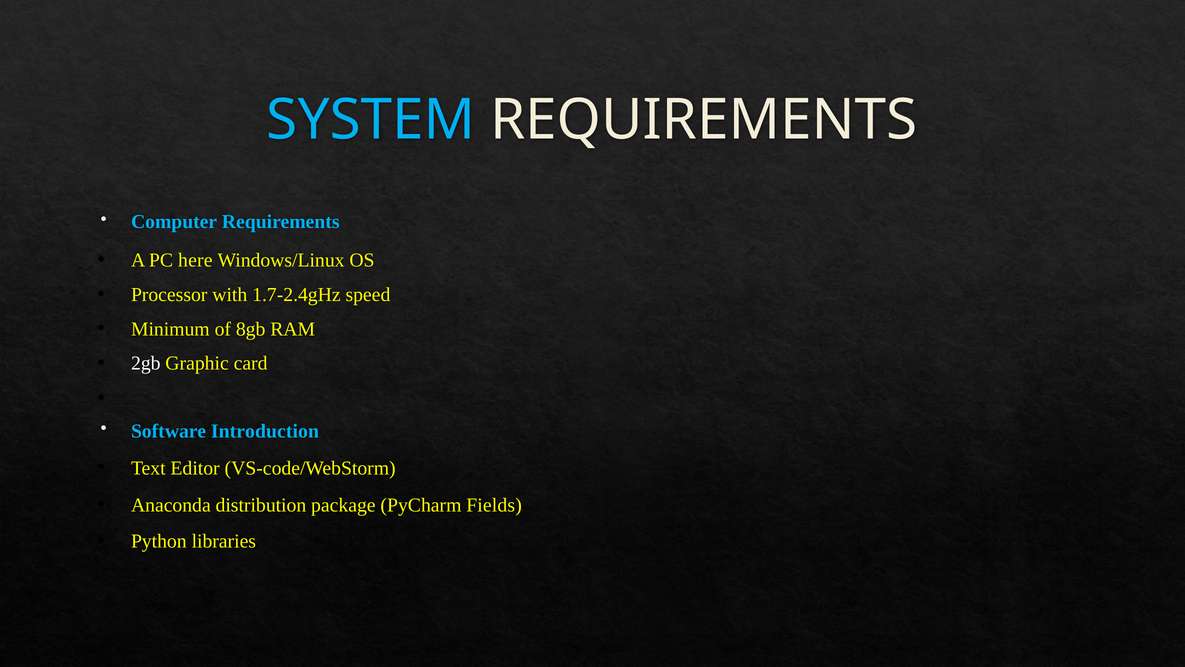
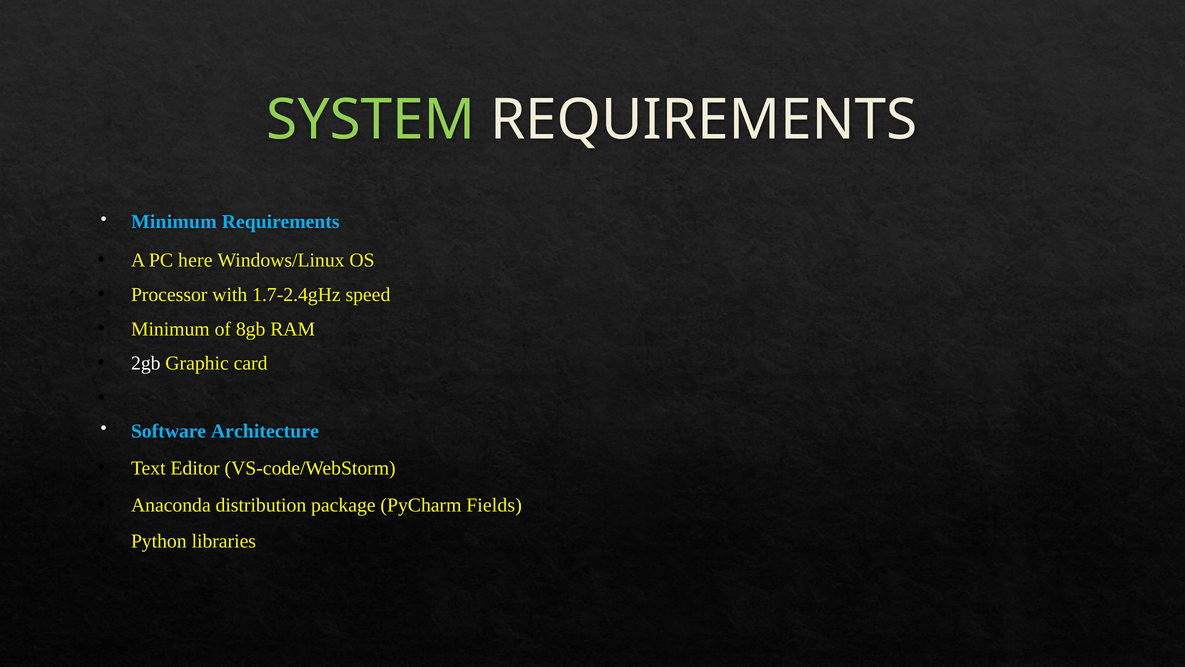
SYSTEM colour: light blue -> light green
Computer at (174, 222): Computer -> Minimum
Introduction: Introduction -> Architecture
